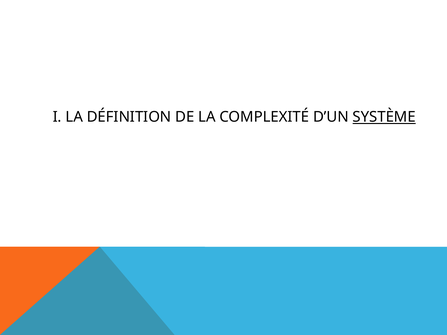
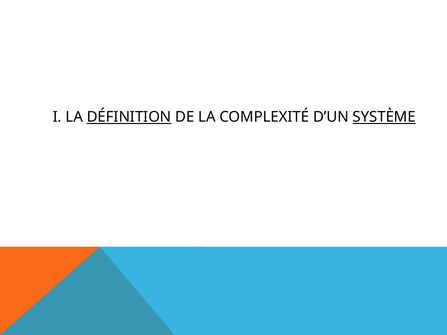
DÉFINITION underline: none -> present
